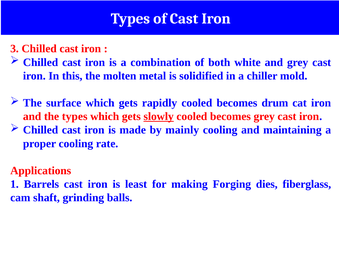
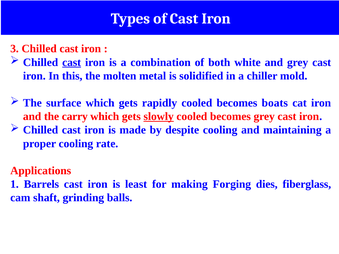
cast at (72, 62) underline: none -> present
drum: drum -> boats
the types: types -> carry
mainly: mainly -> despite
